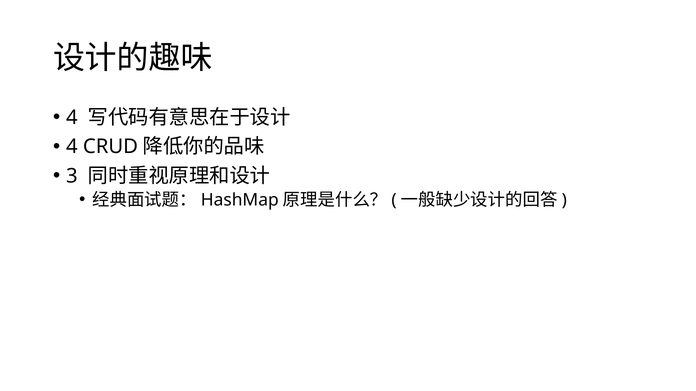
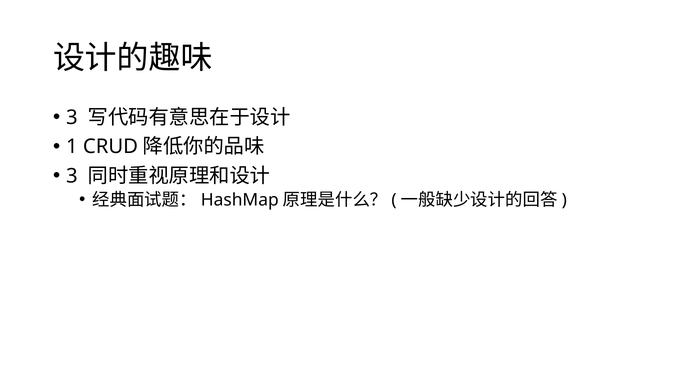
4 at (72, 118): 4 -> 3
4 at (72, 147): 4 -> 1
